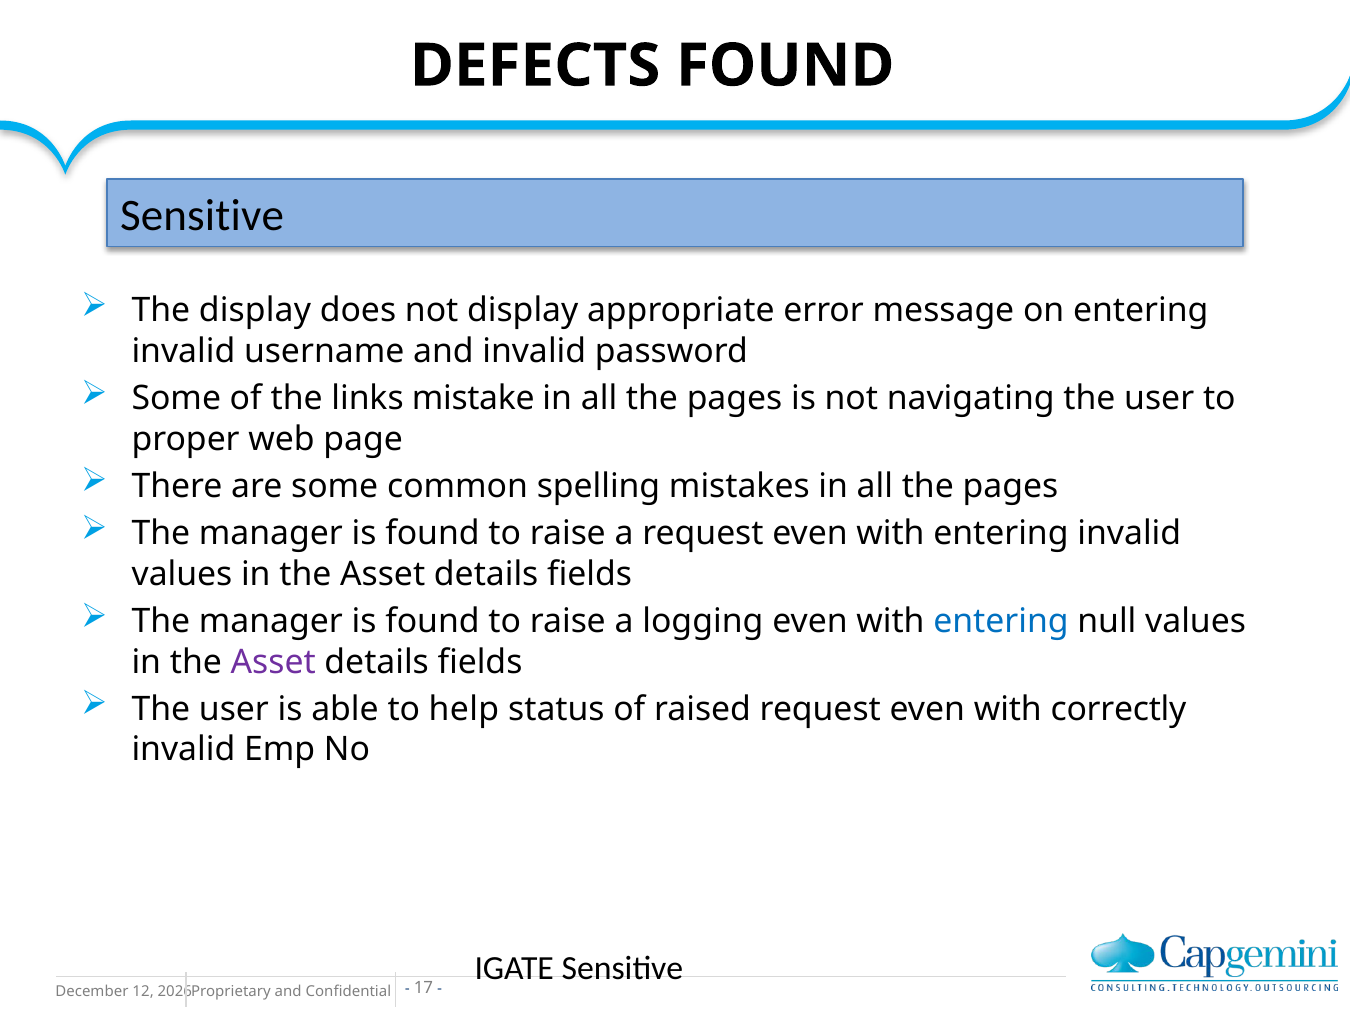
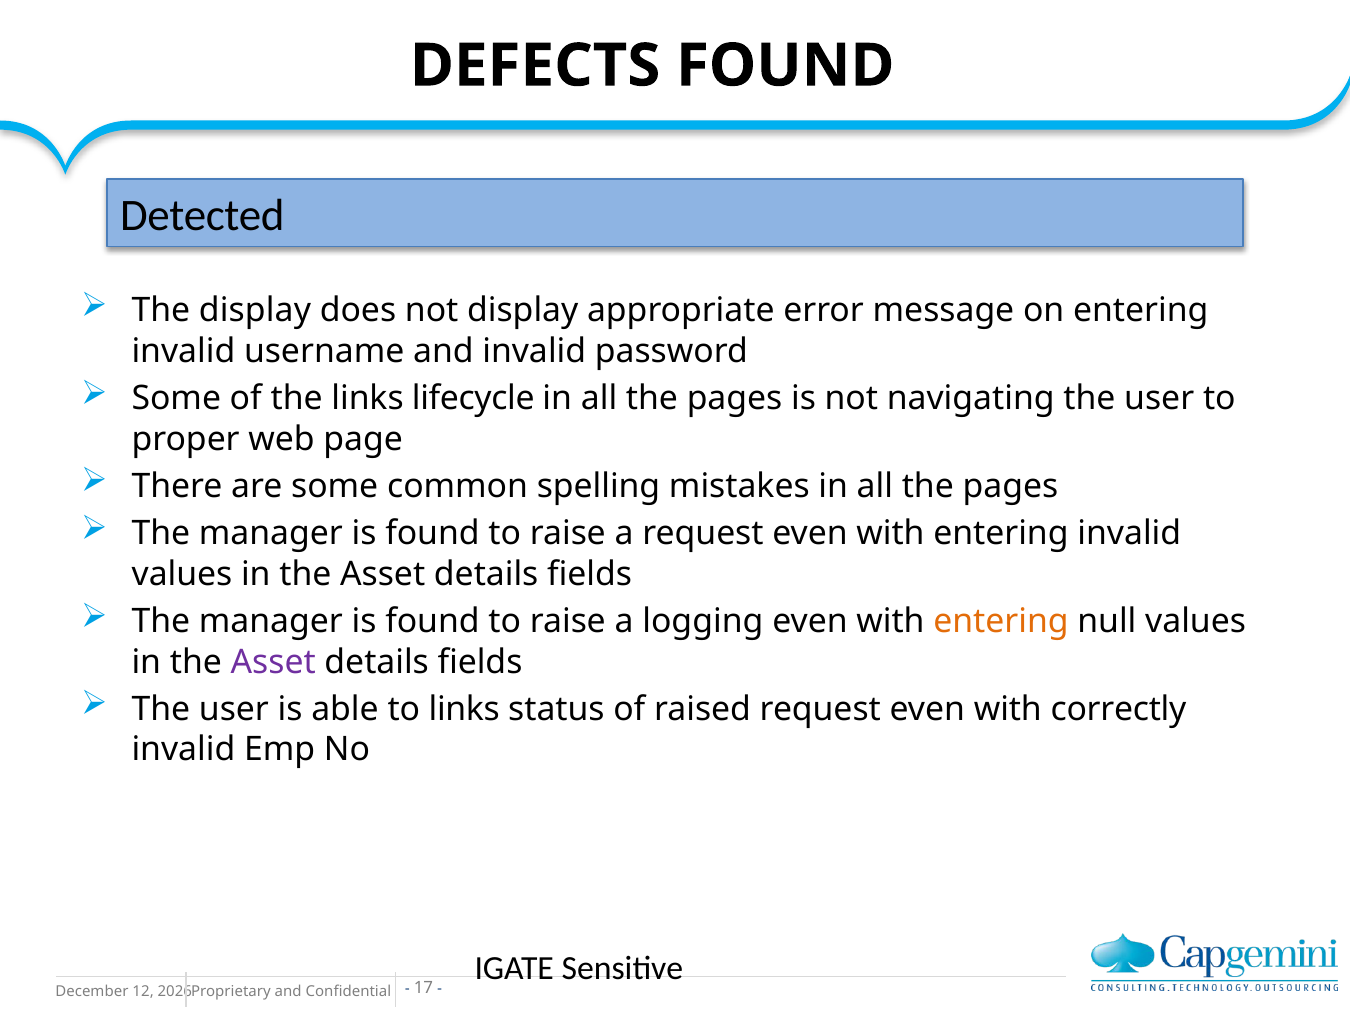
Sensitive at (202, 216): Sensitive -> Detected
mistake: mistake -> lifecycle
entering at (1001, 621) colour: blue -> orange
to help: help -> links
